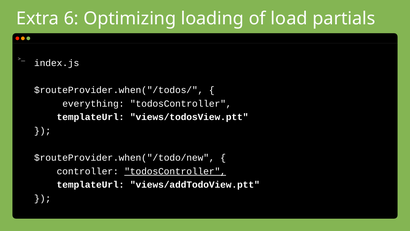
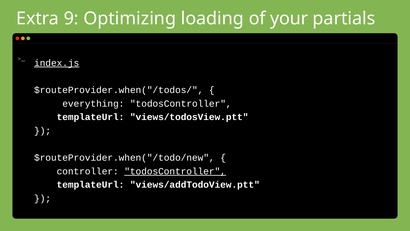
6: 6 -> 9
load: load -> your
index.js underline: none -> present
